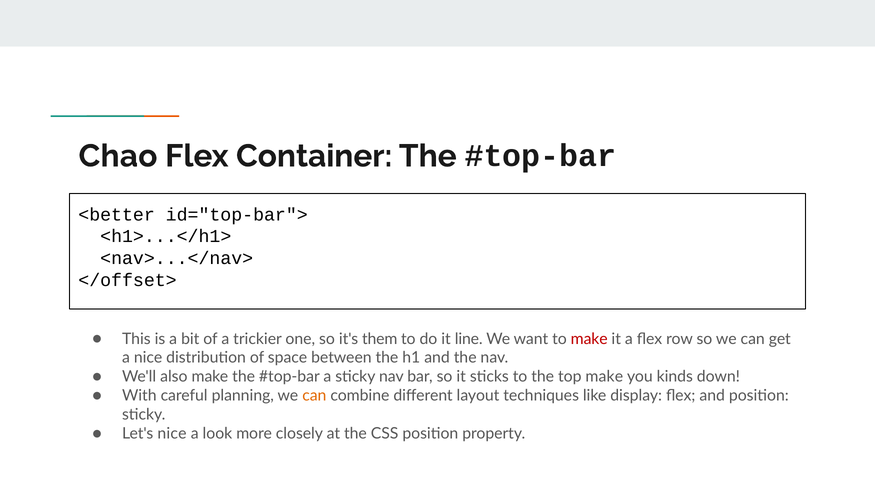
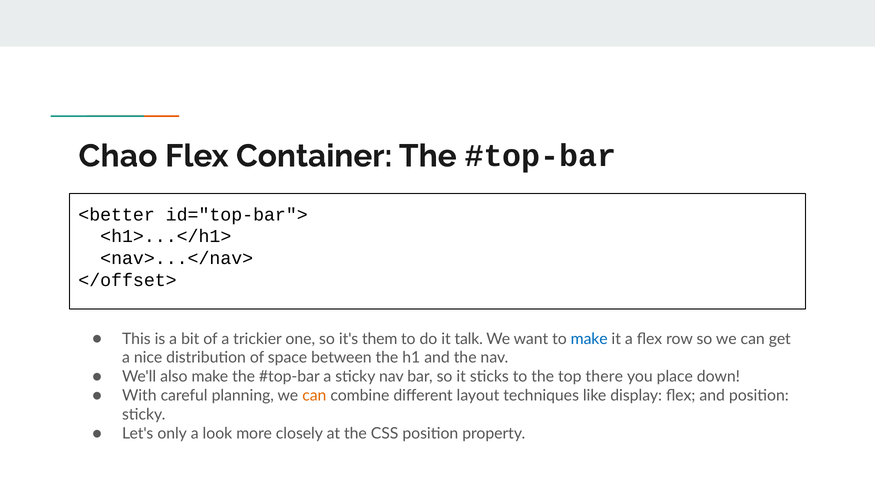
line: line -> talk
make at (589, 339) colour: red -> blue
top make: make -> there
kinds: kinds -> place
Let's nice: nice -> only
